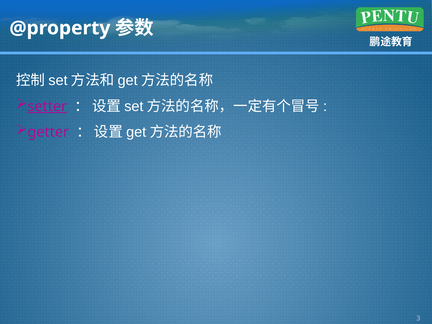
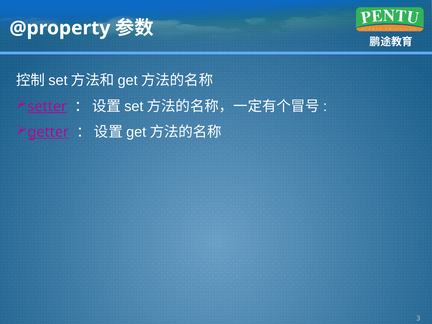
getter underline: none -> present
